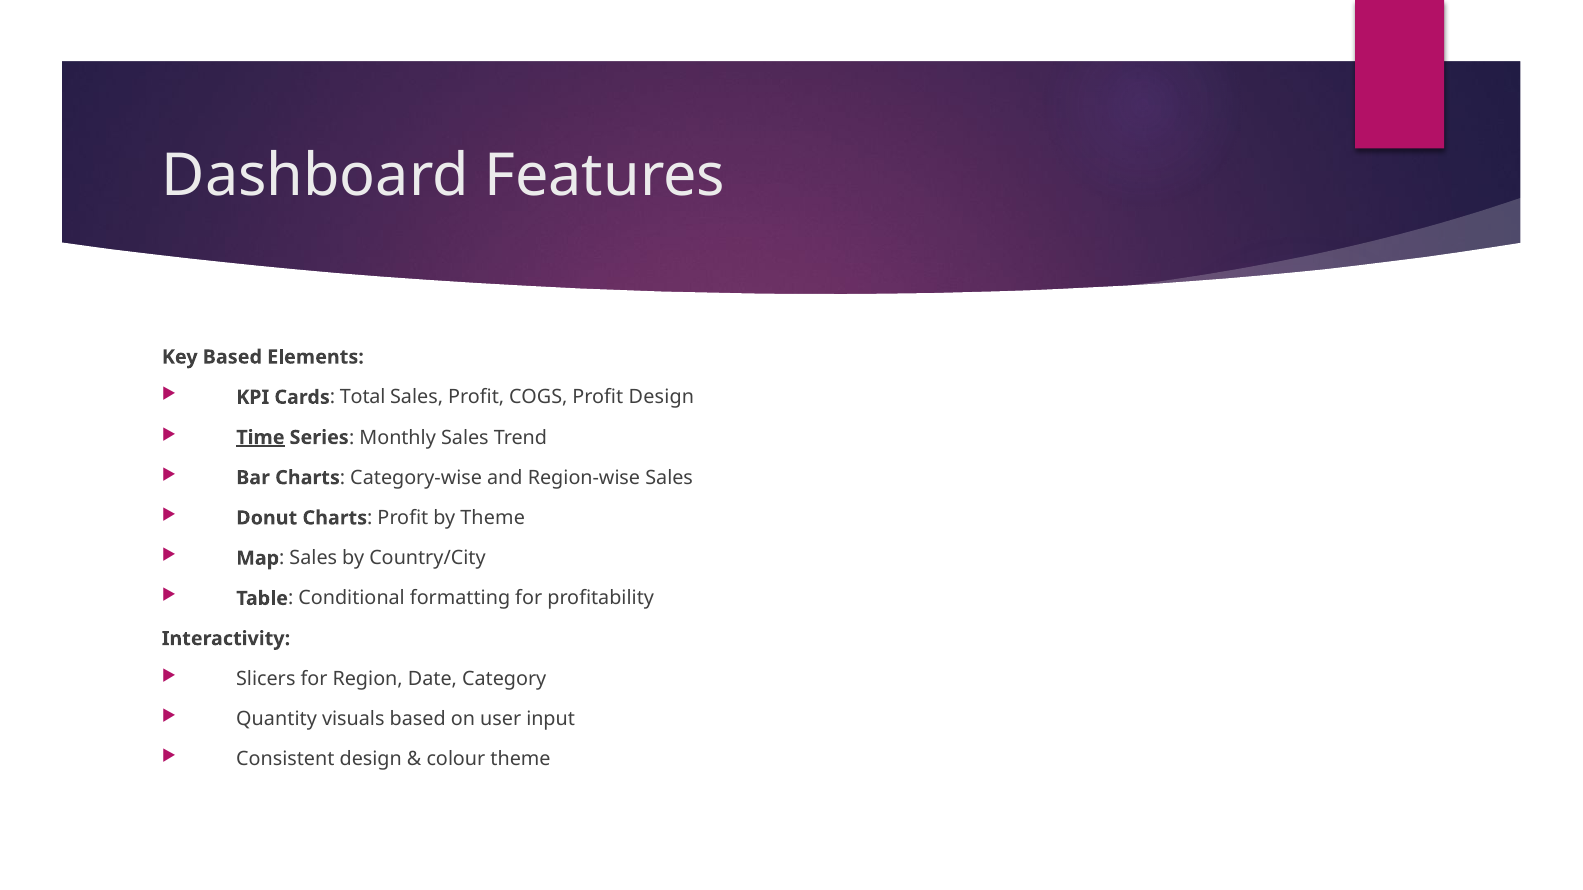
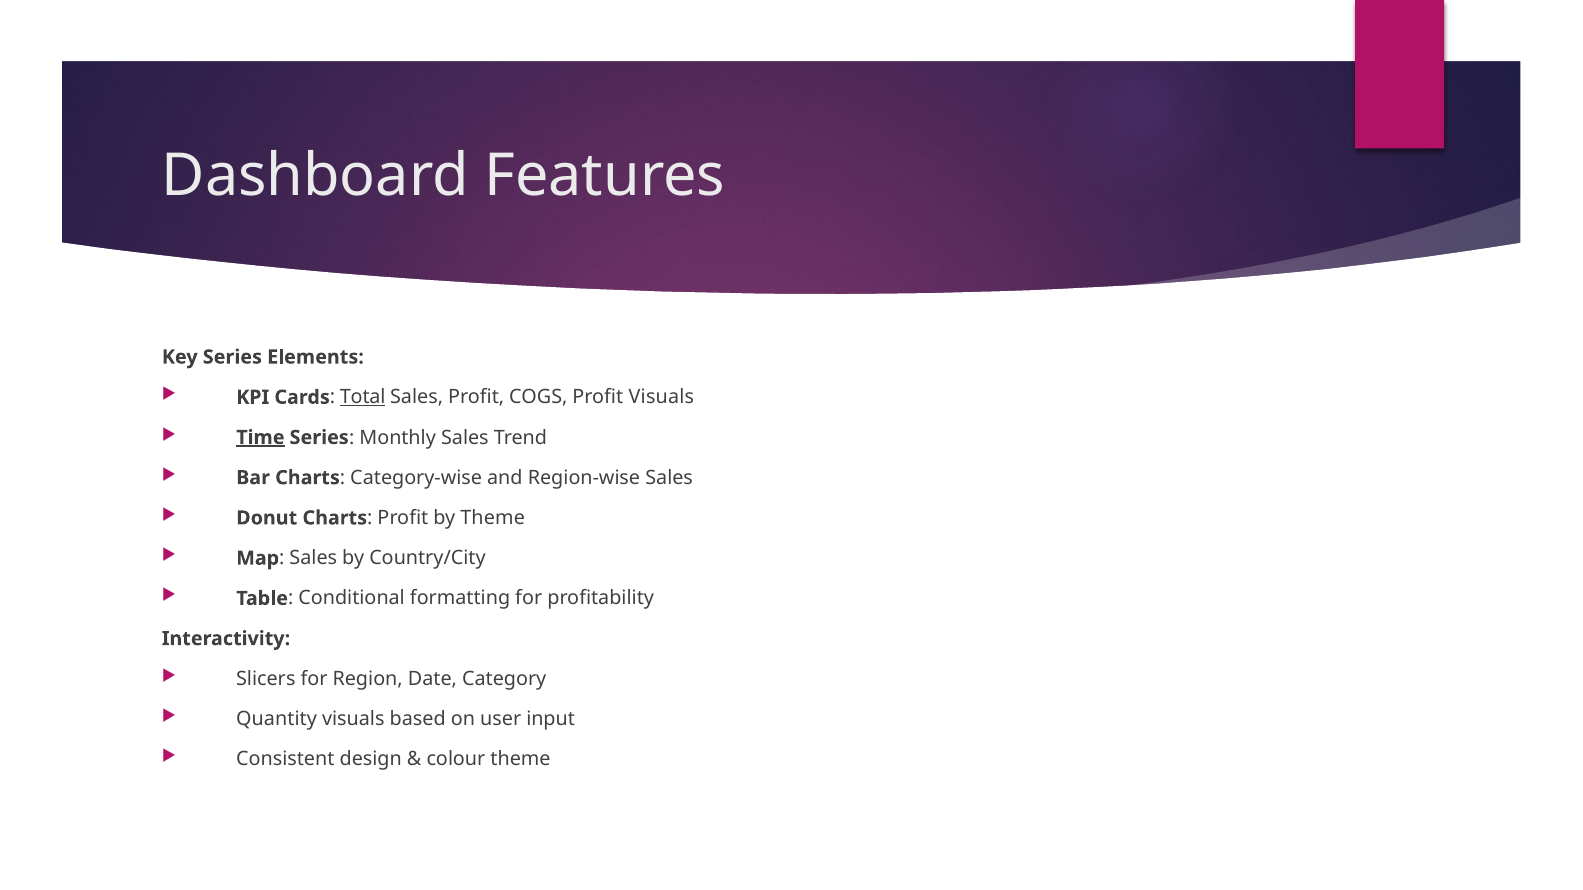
Key Based: Based -> Series
Total underline: none -> present
Profit Design: Design -> Visuals
